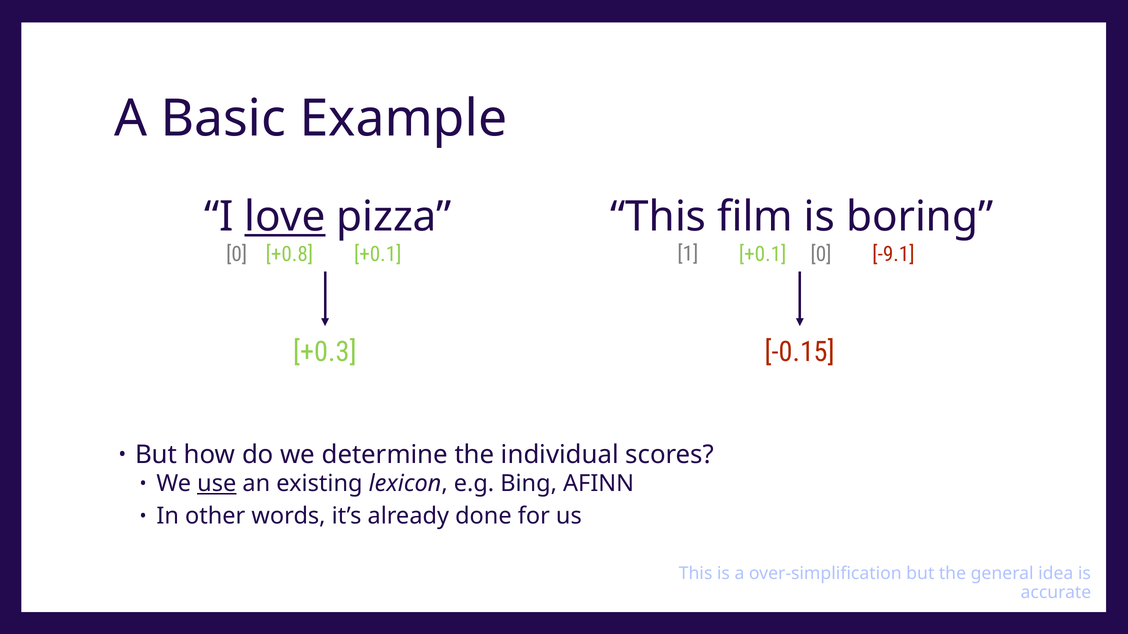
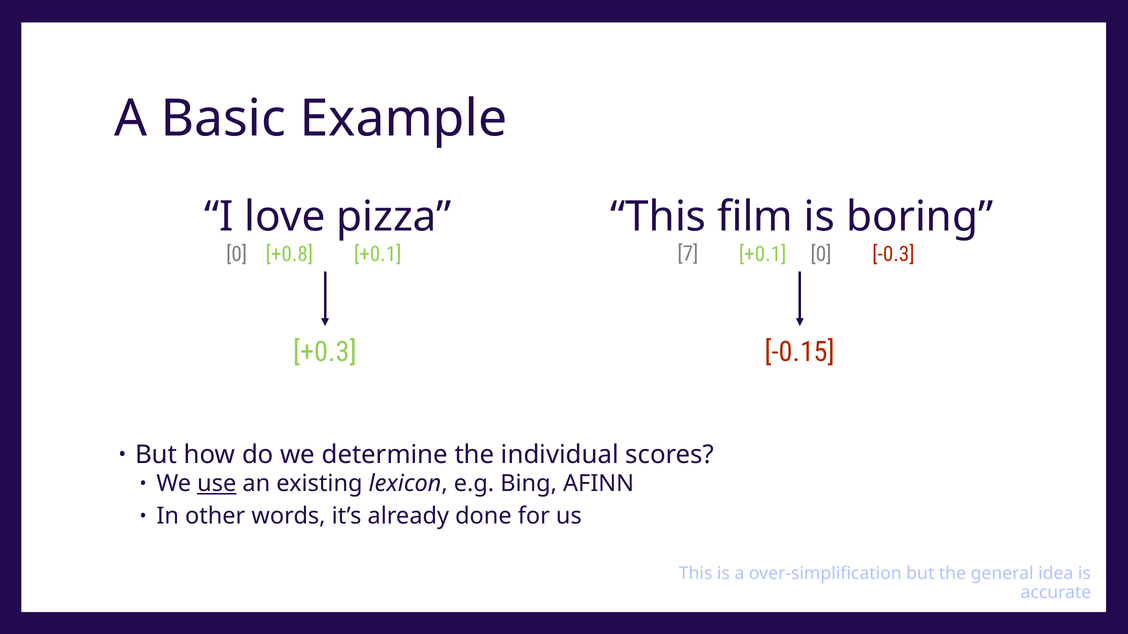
love underline: present -> none
1: 1 -> 7
-9.1: -9.1 -> -0.3
